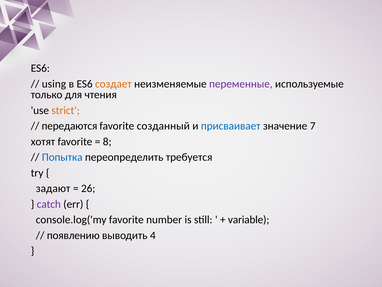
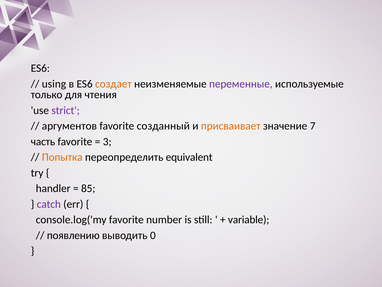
strict colour: orange -> purple
передаются: передаются -> аргументов
присваивает colour: blue -> orange
хотят: хотят -> часть
8: 8 -> 3
Попытка colour: blue -> orange
требуется: требуется -> equivalent
задают: задают -> handler
26: 26 -> 85
4: 4 -> 0
